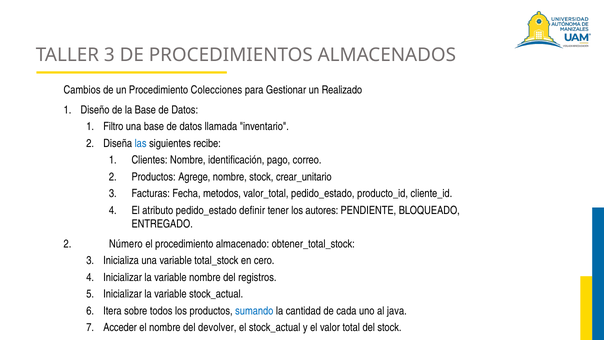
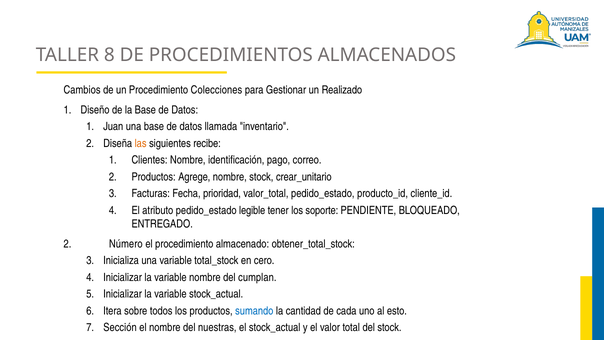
TALLER 3: 3 -> 8
Filtro: Filtro -> Juan
las colour: blue -> orange
metodos: metodos -> prioridad
definir: definir -> legible
autores: autores -> soporte
registros: registros -> cumplan
java: java -> esto
Acceder: Acceder -> Sección
devolver: devolver -> nuestras
